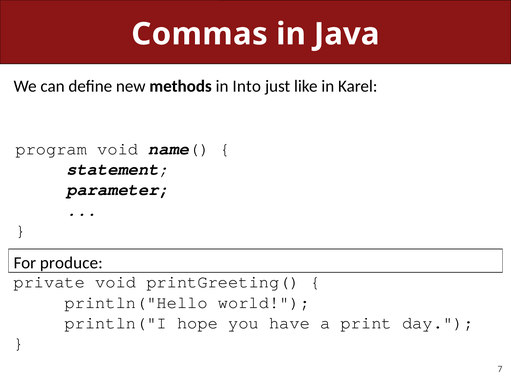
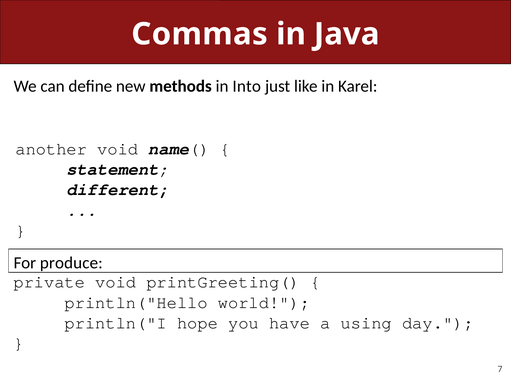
program: program -> another
parameter: parameter -> different
print: print -> using
